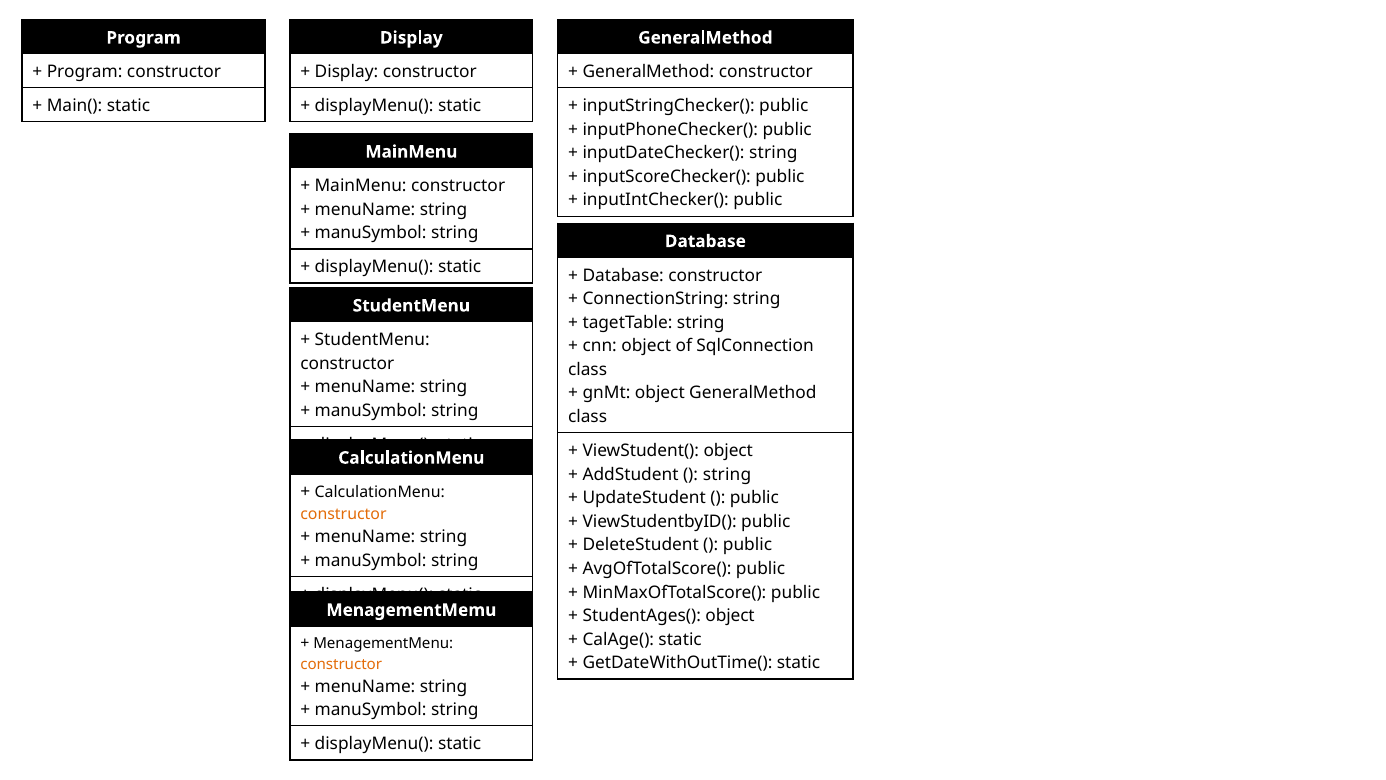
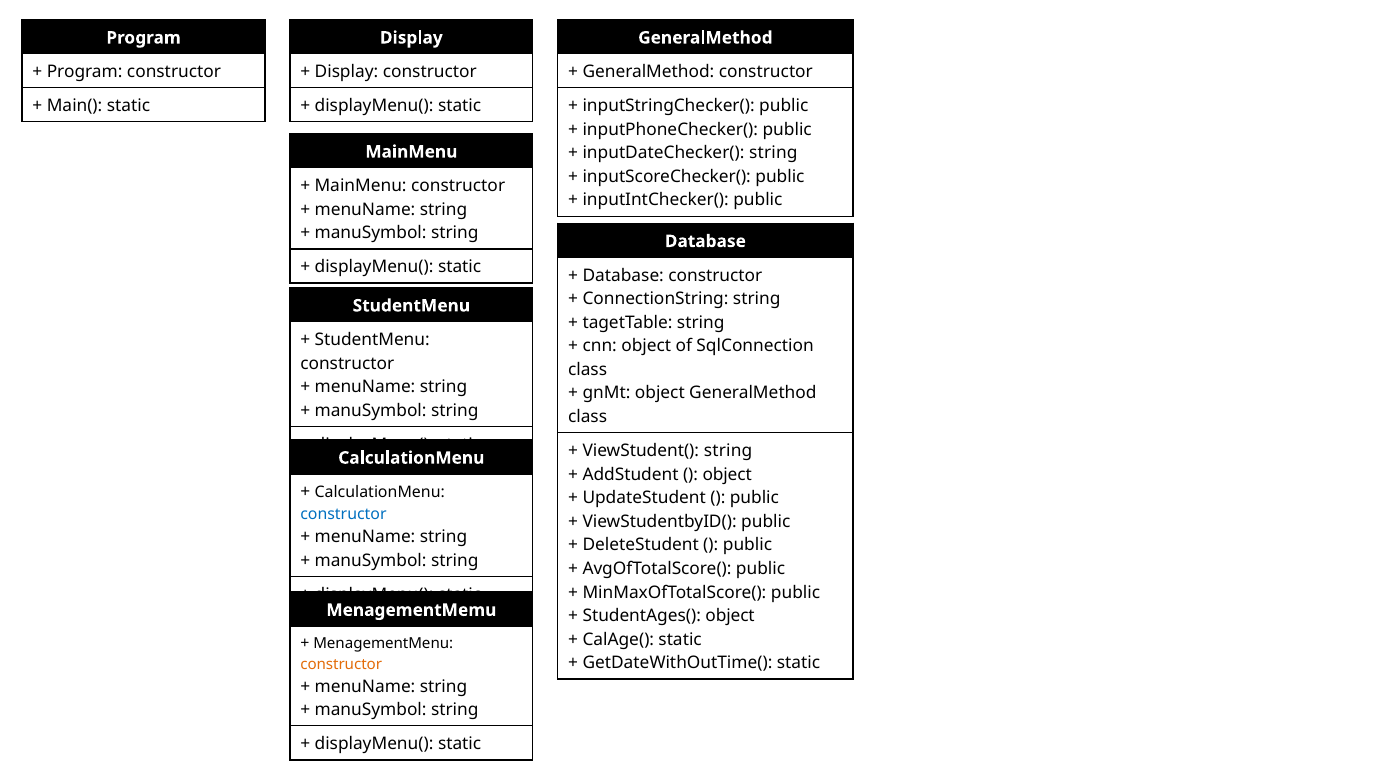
ViewStudent( object: object -> string
string at (727, 474): string -> object
constructor at (343, 514) colour: orange -> blue
